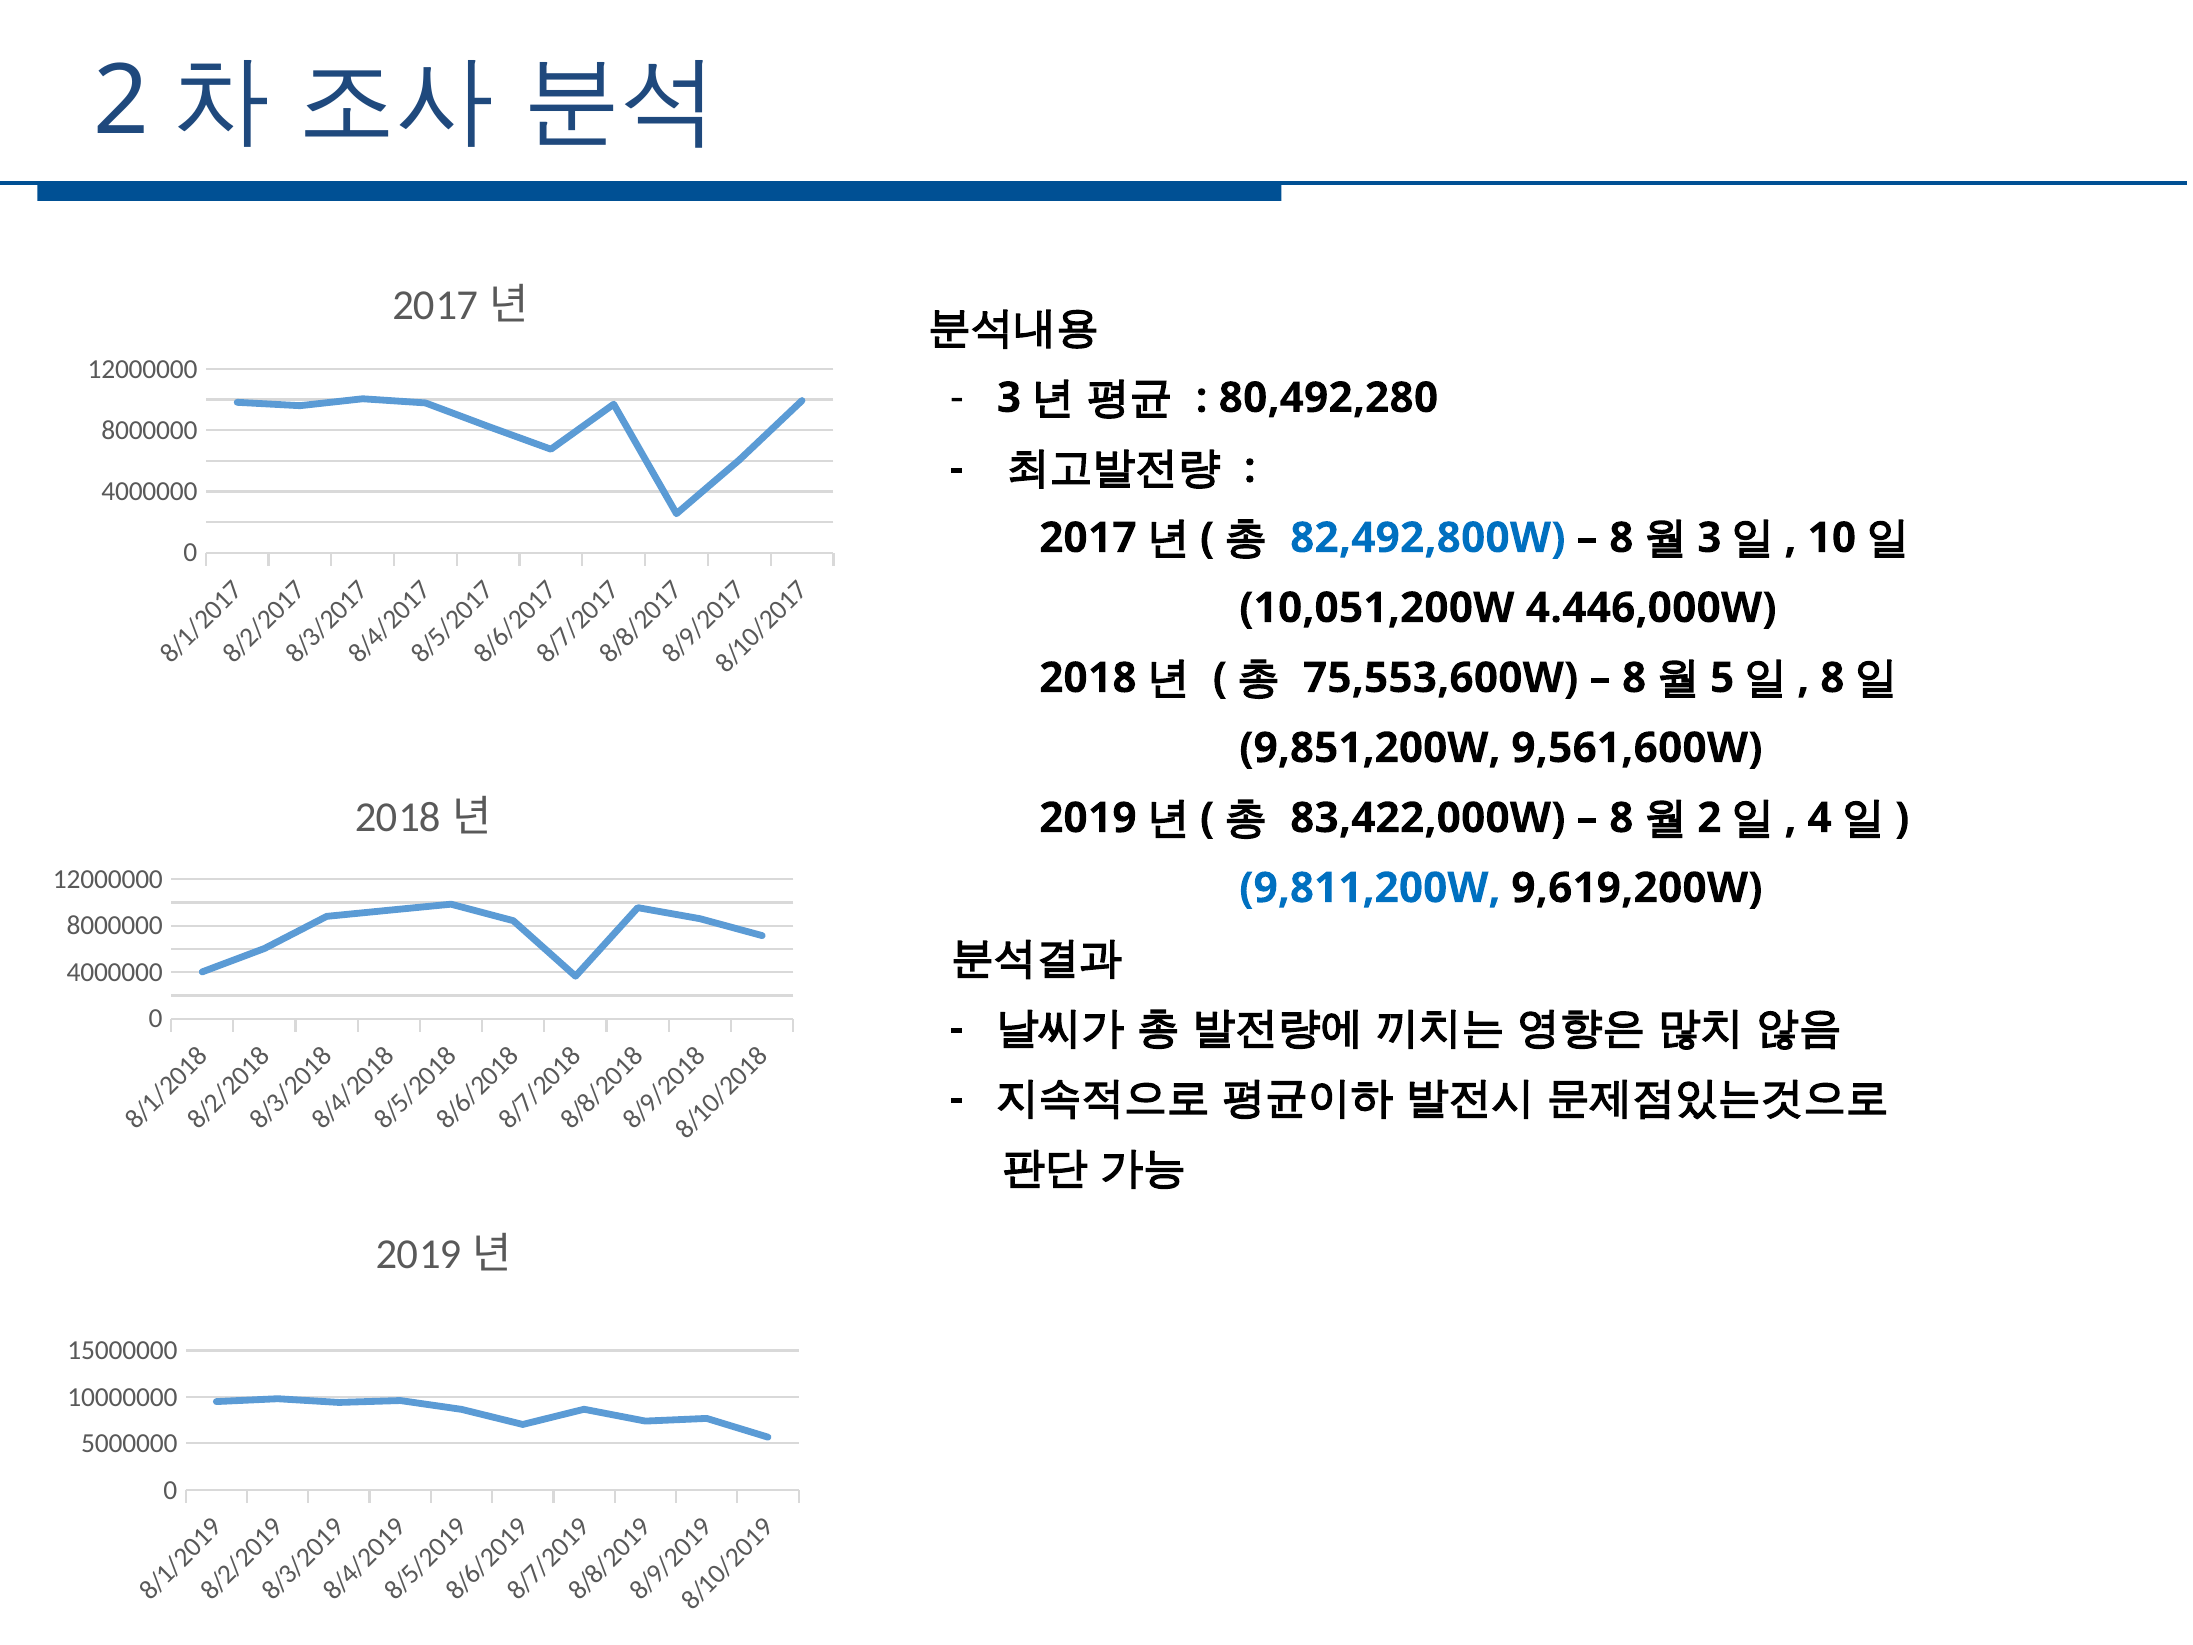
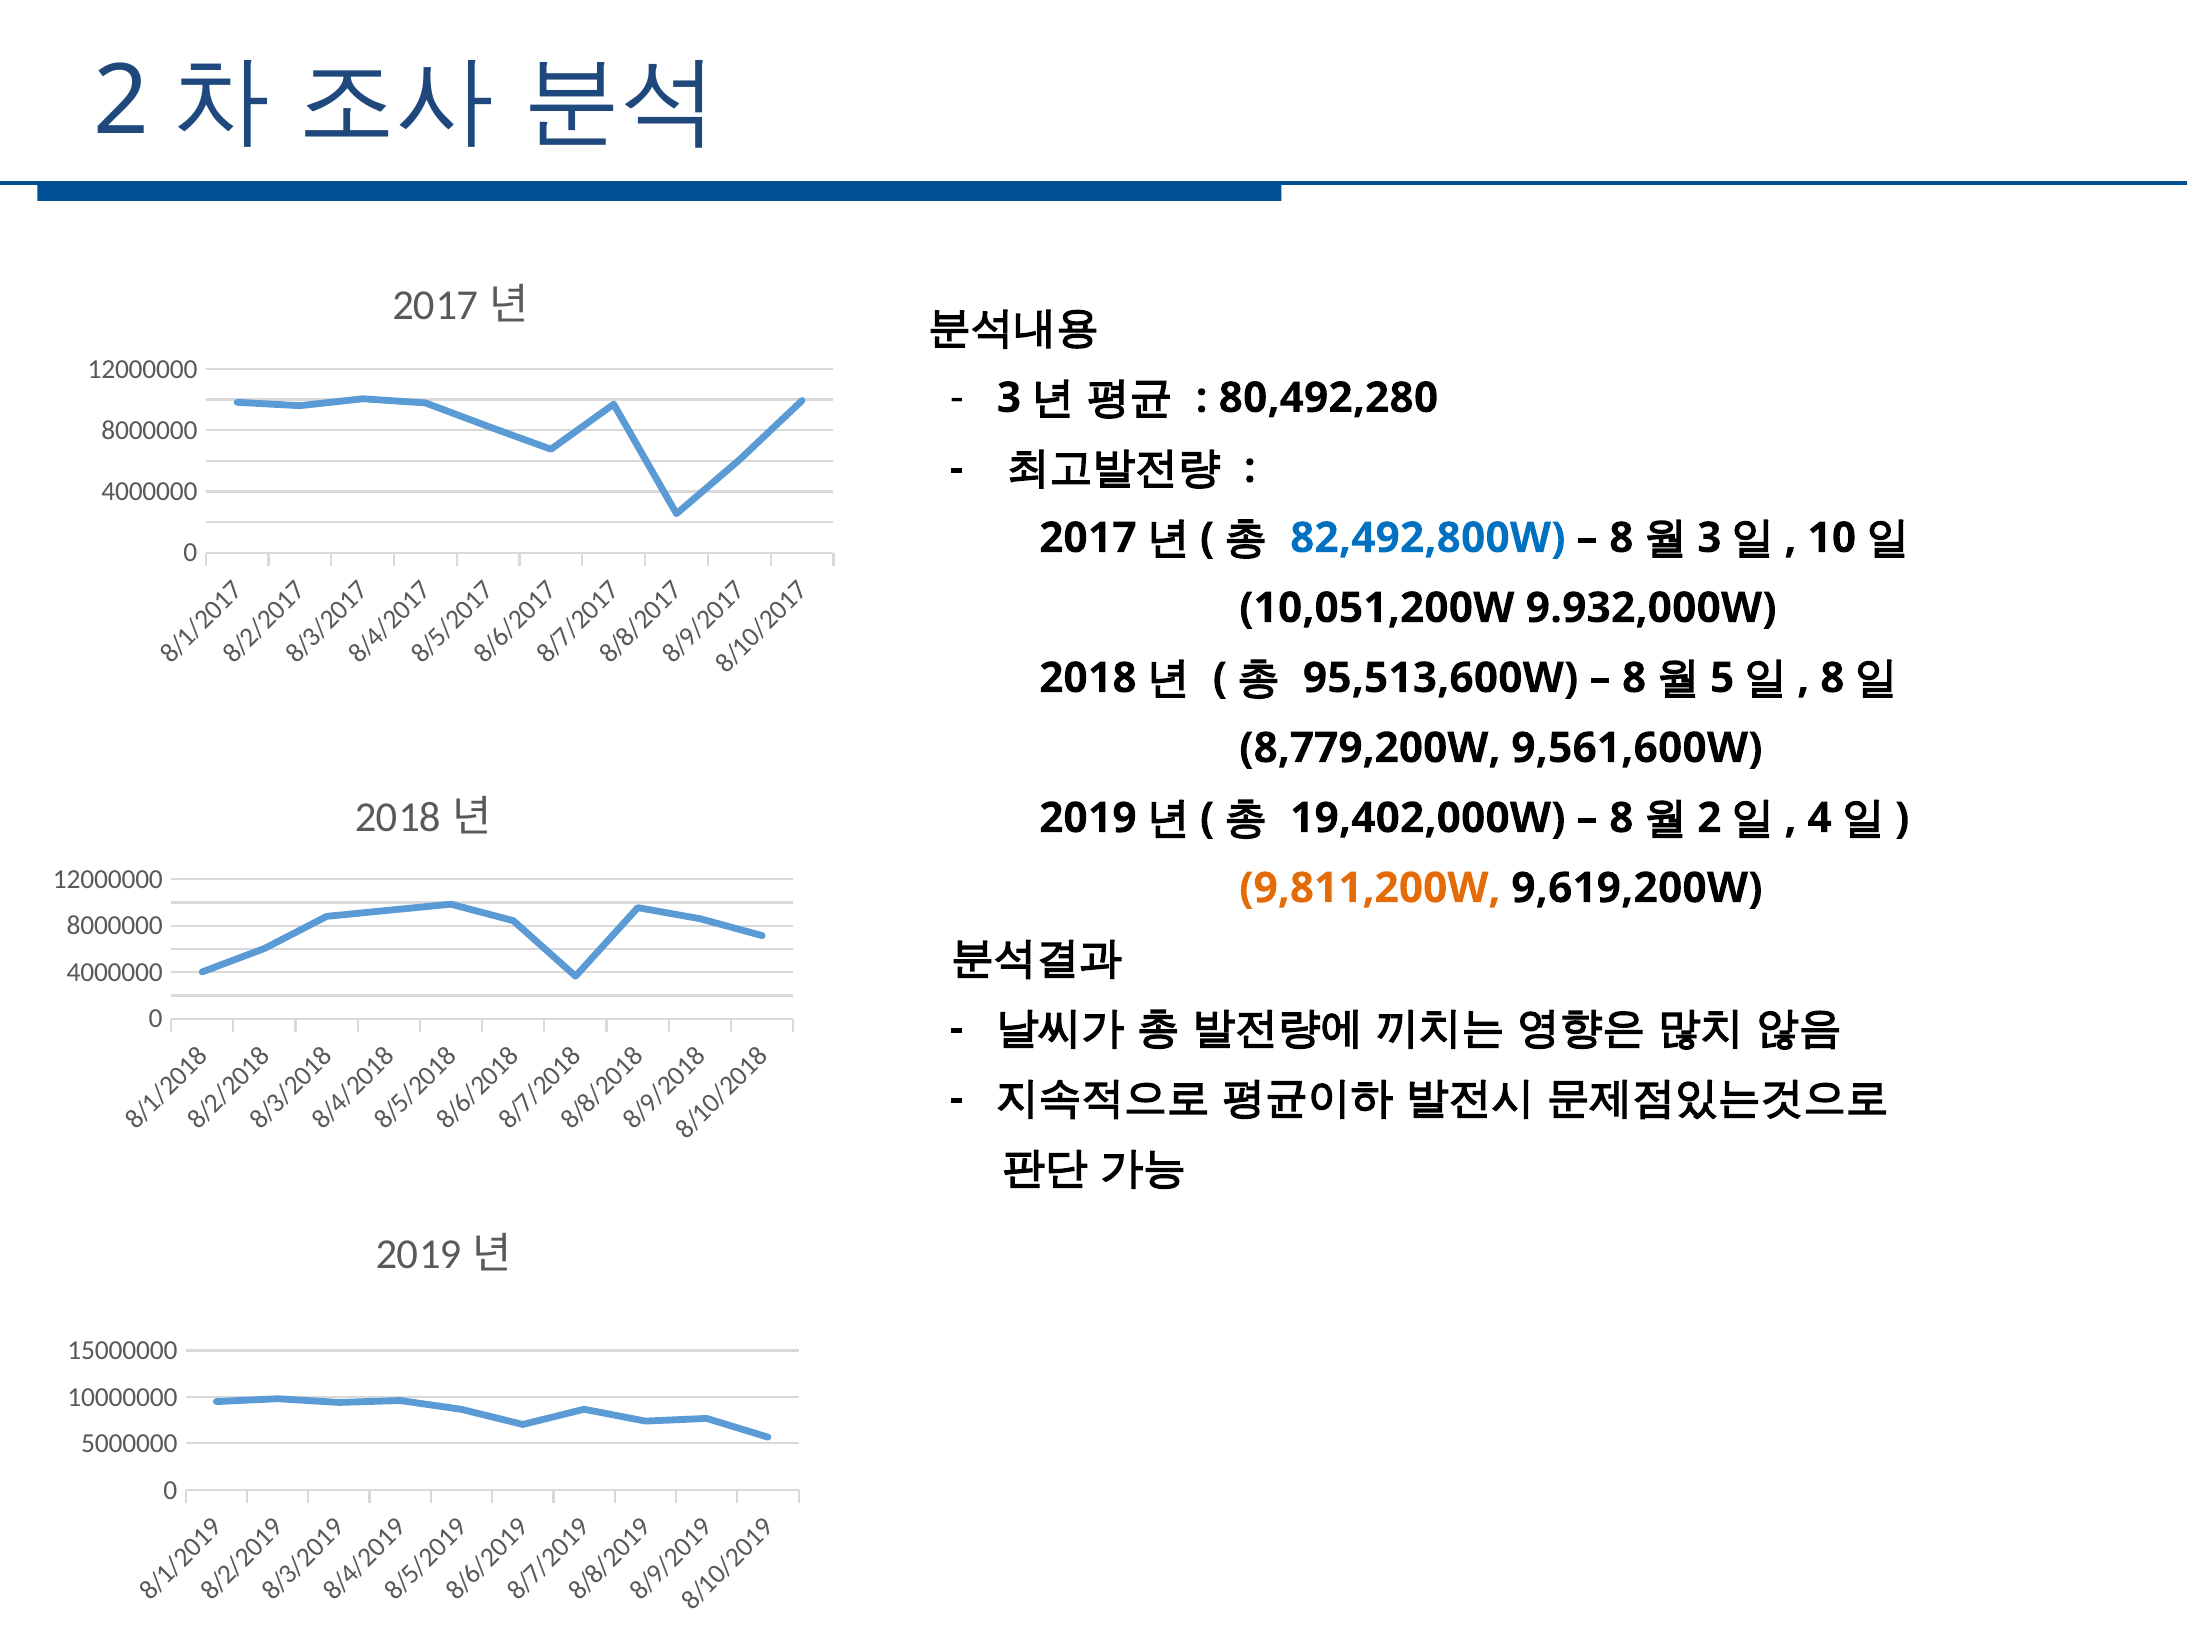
4.446,000W: 4.446,000W -> 9.932,000W
75,553,600W: 75,553,600W -> 95,513,600W
9,851,200W: 9,851,200W -> 8,779,200W
83,422,000W: 83,422,000W -> 19,402,000W
9,811,200W colour: blue -> orange
